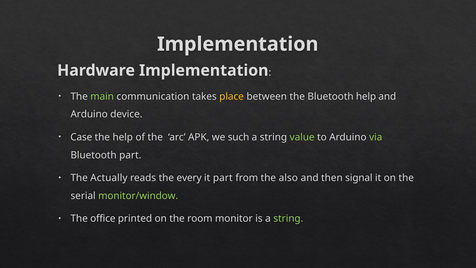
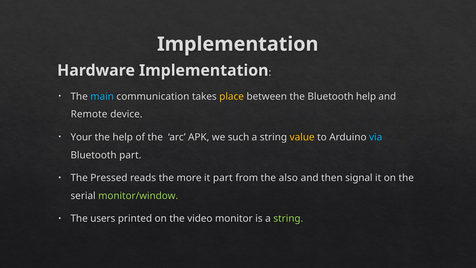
main colour: light green -> light blue
Arduino at (89, 114): Arduino -> Remote
Case: Case -> Your
value colour: light green -> yellow
via colour: light green -> light blue
Actually: Actually -> Pressed
every: every -> more
office: office -> users
room: room -> video
